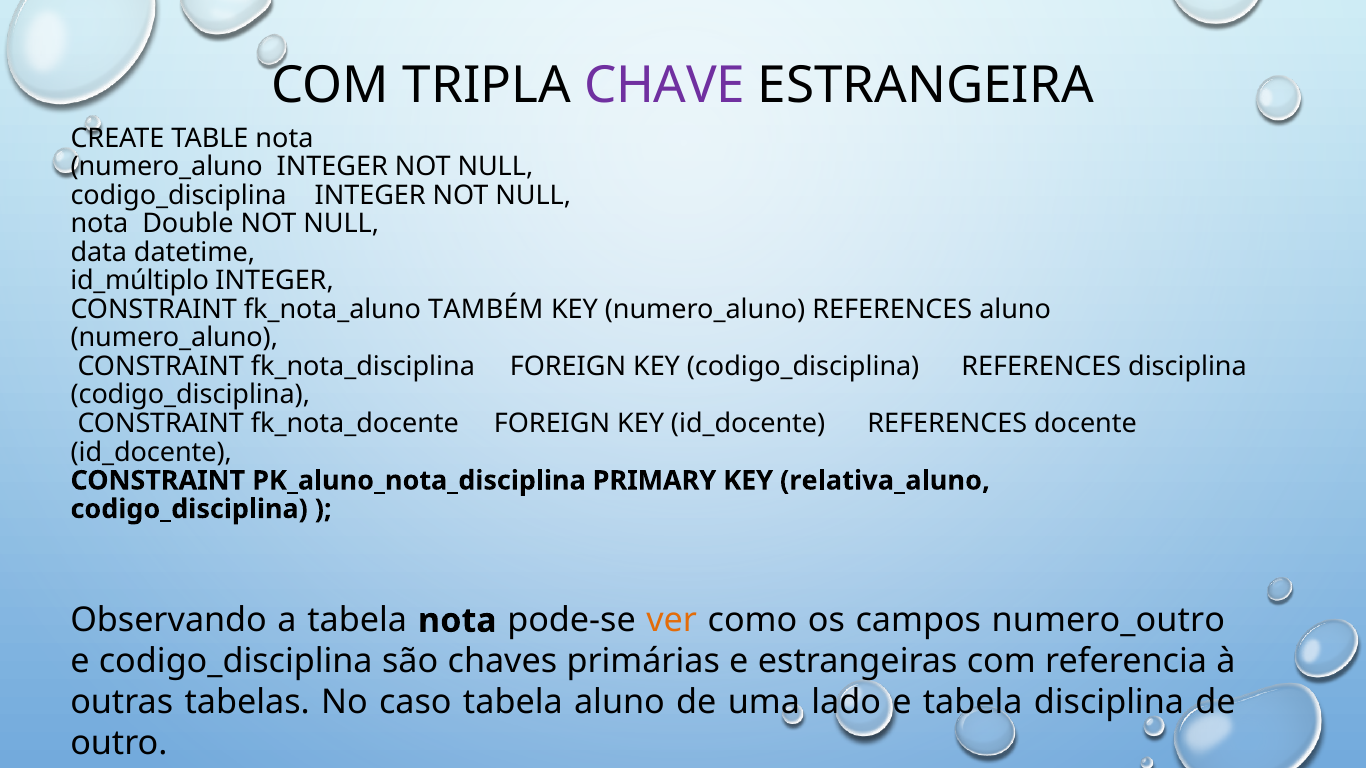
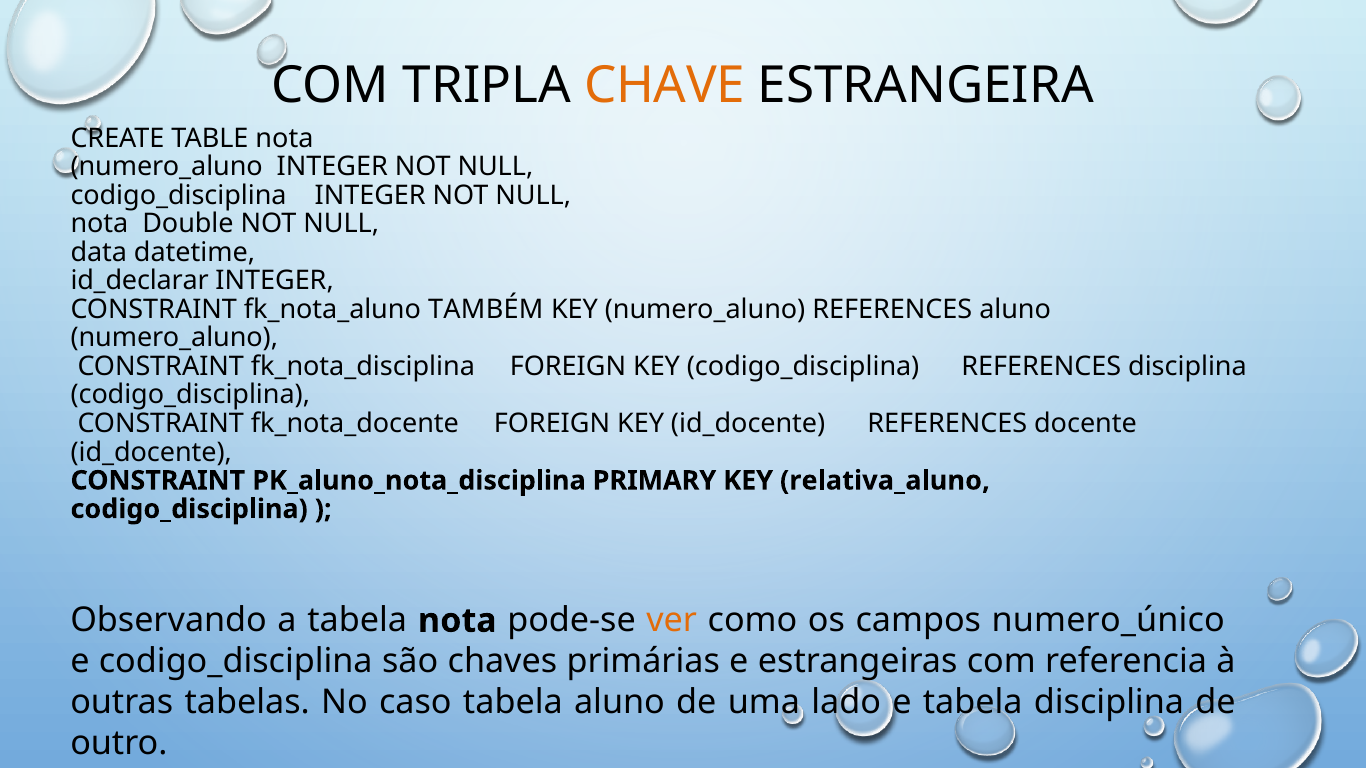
CHAVE colour: purple -> orange
id_múltiplo: id_múltiplo -> id_declarar
numero_outro: numero_outro -> numero_único
